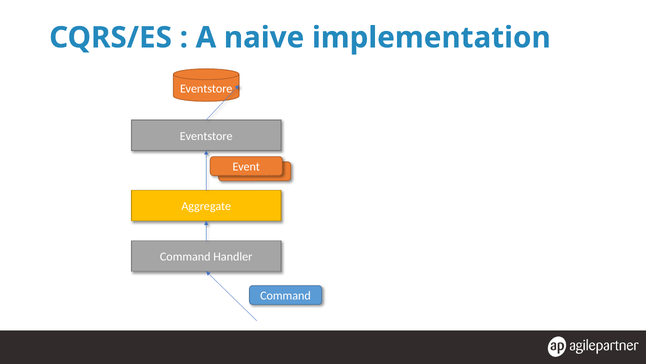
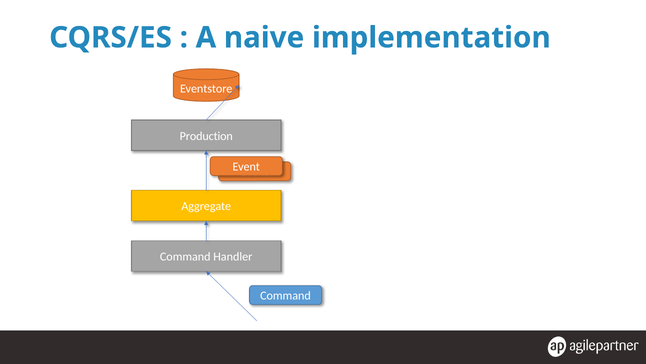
Eventstore at (206, 136): Eventstore -> Production
